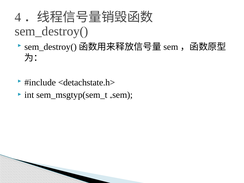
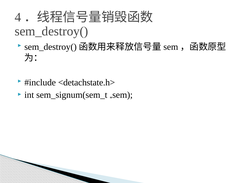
sem_msgtyp(sem_t: sem_msgtyp(sem_t -> sem_signum(sem_t
